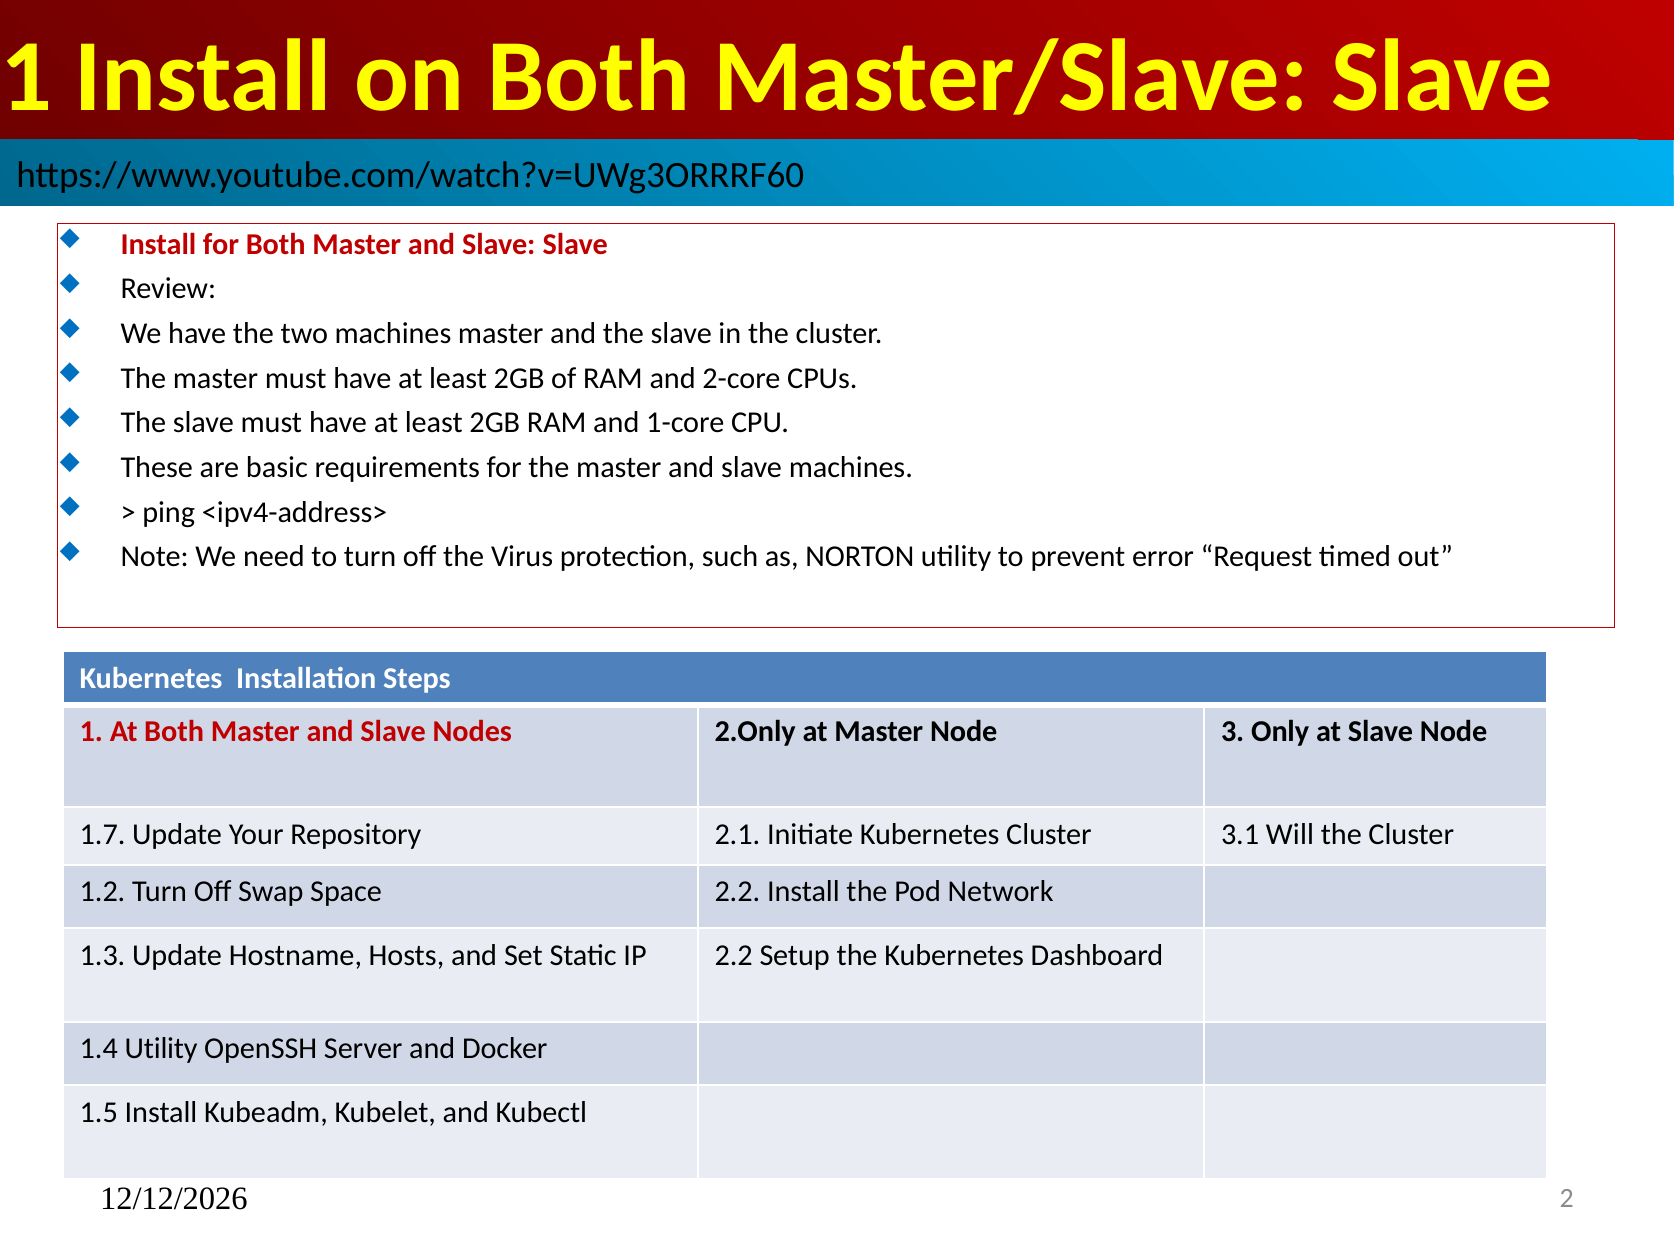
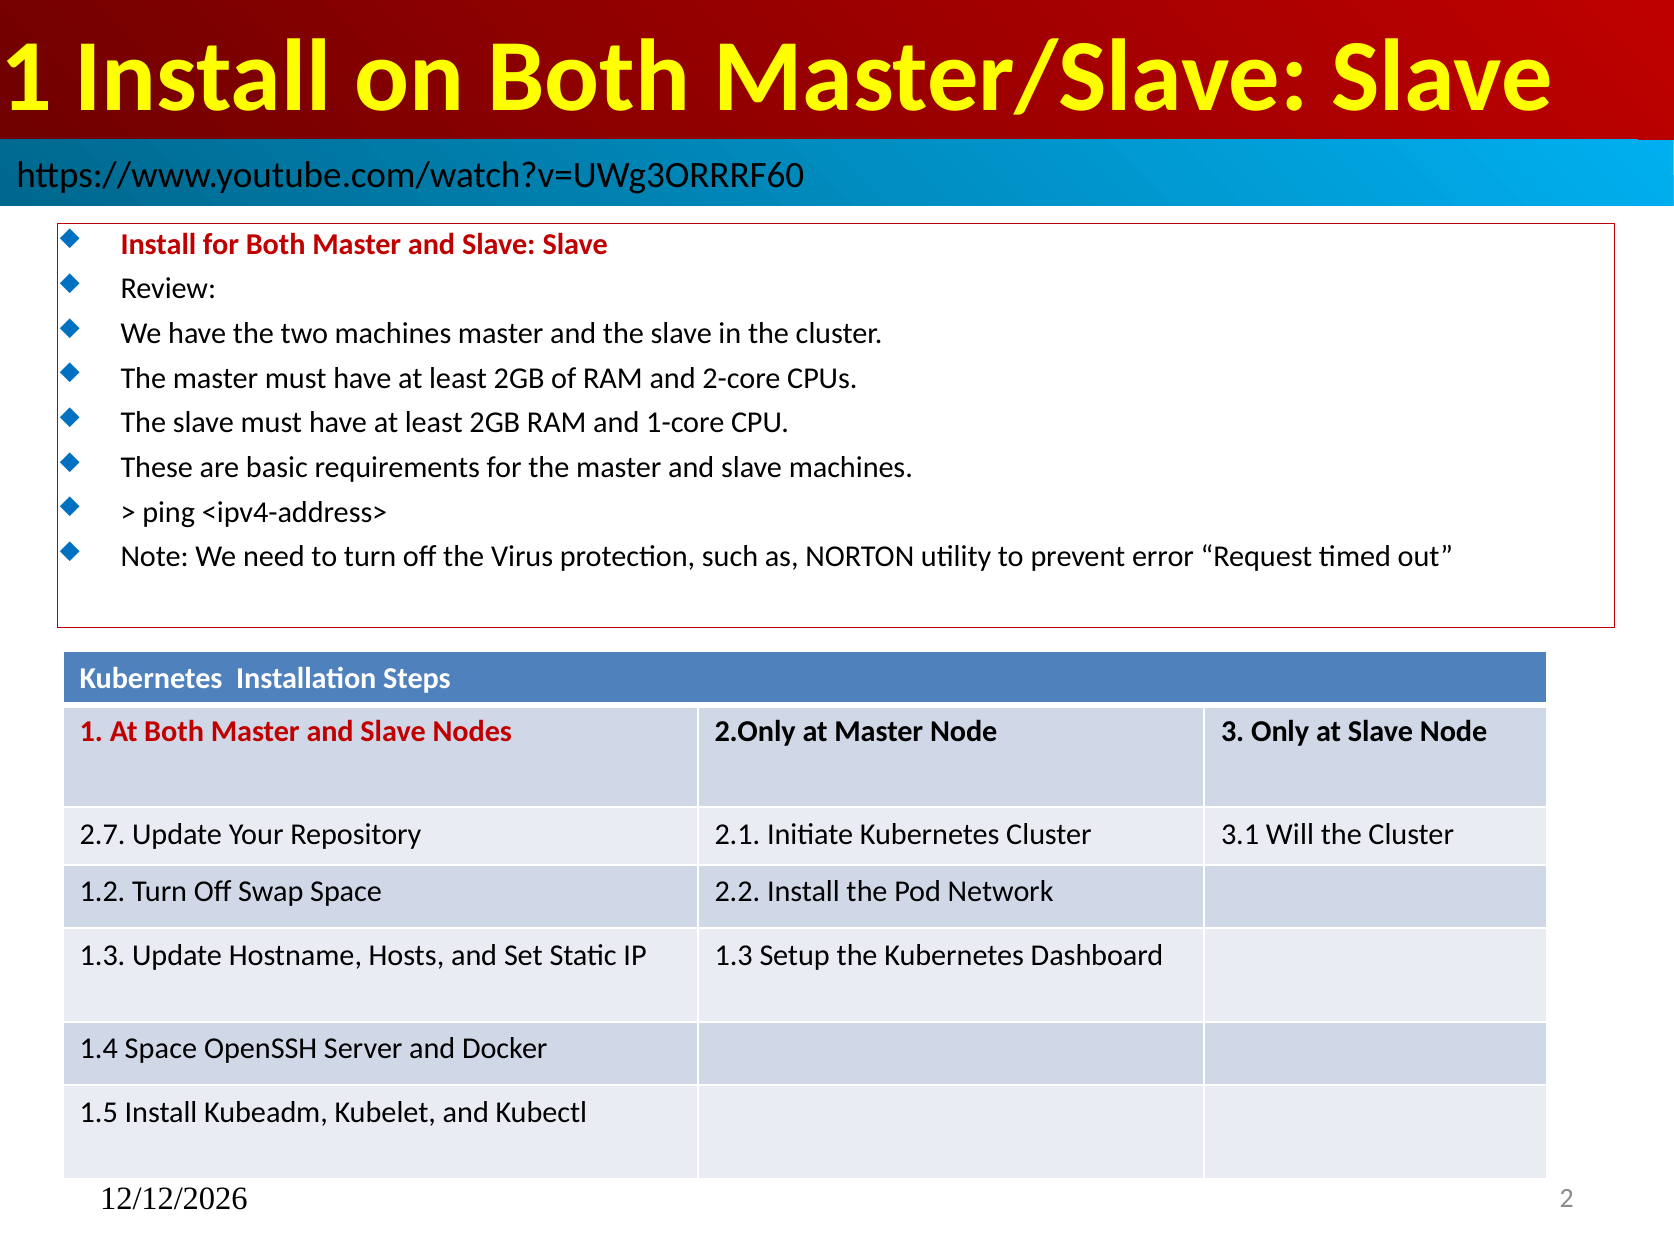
1.7: 1.7 -> 2.7
IP 2.2: 2.2 -> 1.3
1.4 Utility: Utility -> Space
